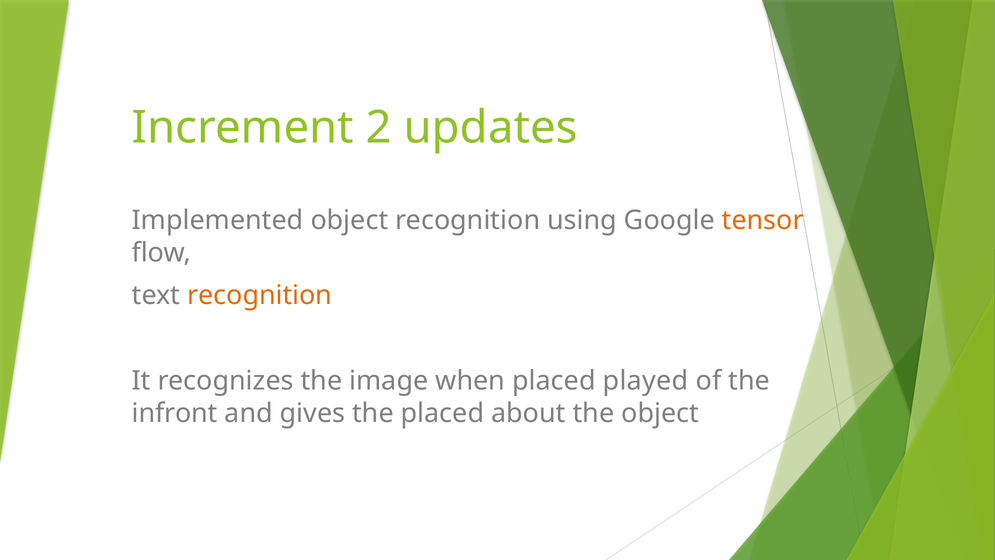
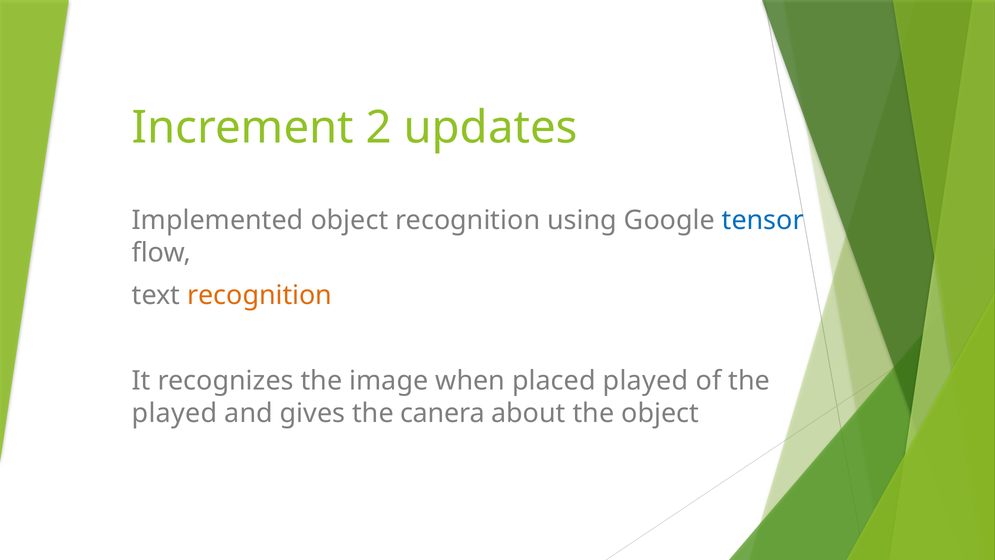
tensor colour: orange -> blue
infront at (175, 413): infront -> played
the placed: placed -> canera
